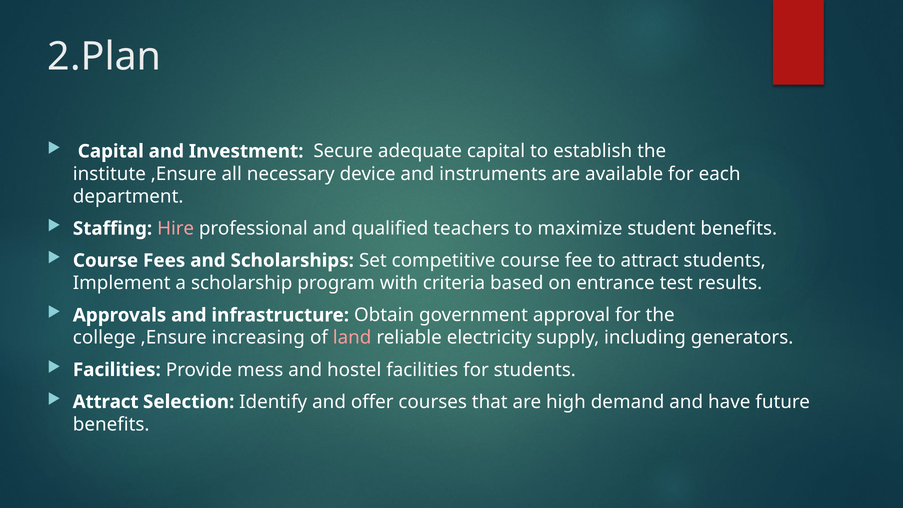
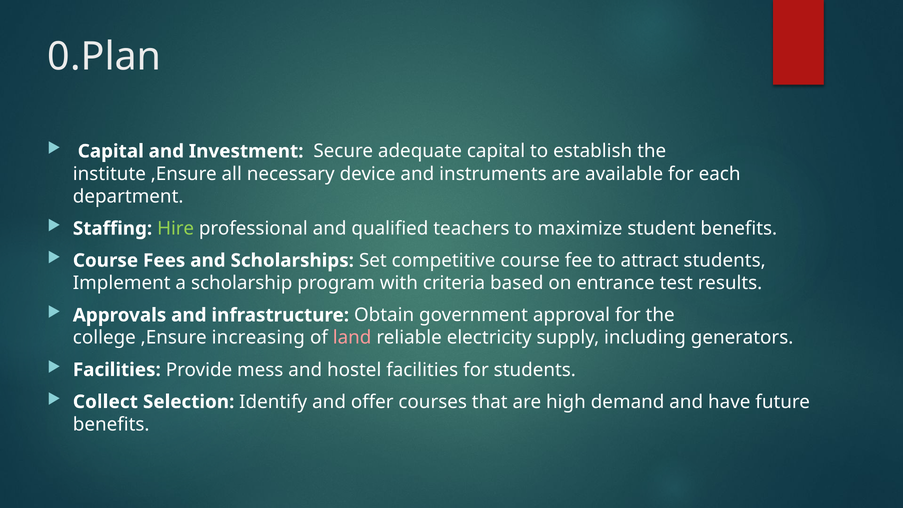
2.Plan: 2.Plan -> 0.Plan
Hire colour: pink -> light green
Attract at (106, 402): Attract -> Collect
